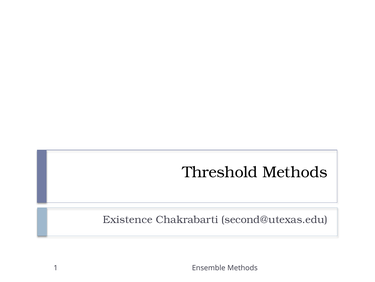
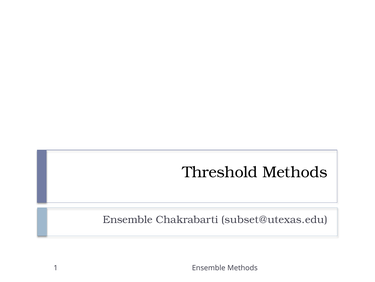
Existence at (128, 219): Existence -> Ensemble
second@utexas.edu: second@utexas.edu -> subset@utexas.edu
